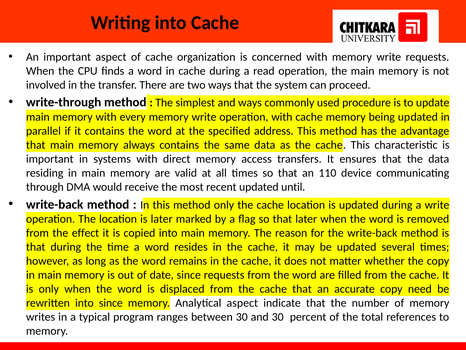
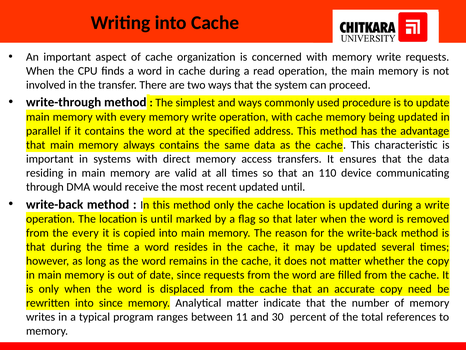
is later: later -> until
the effect: effect -> every
Analytical aspect: aspect -> matter
between 30: 30 -> 11
